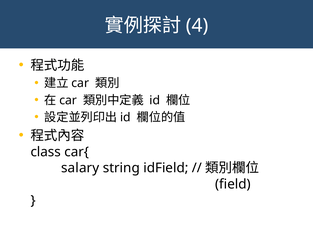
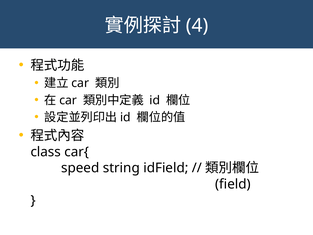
salary: salary -> speed
